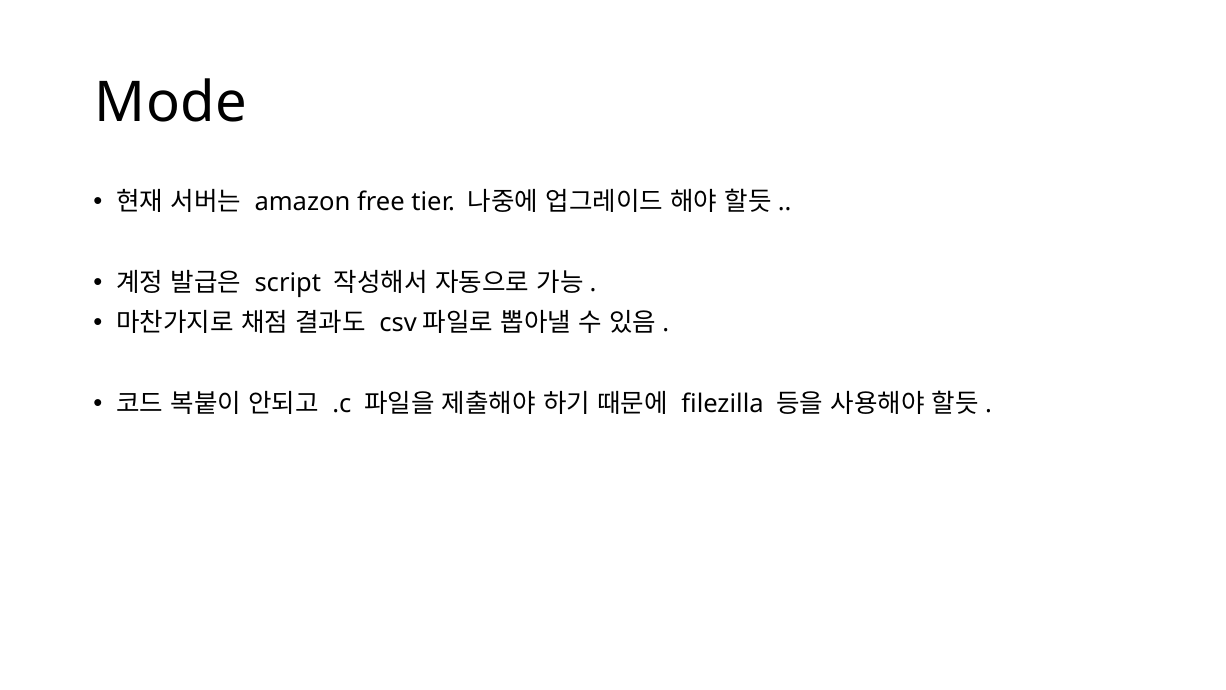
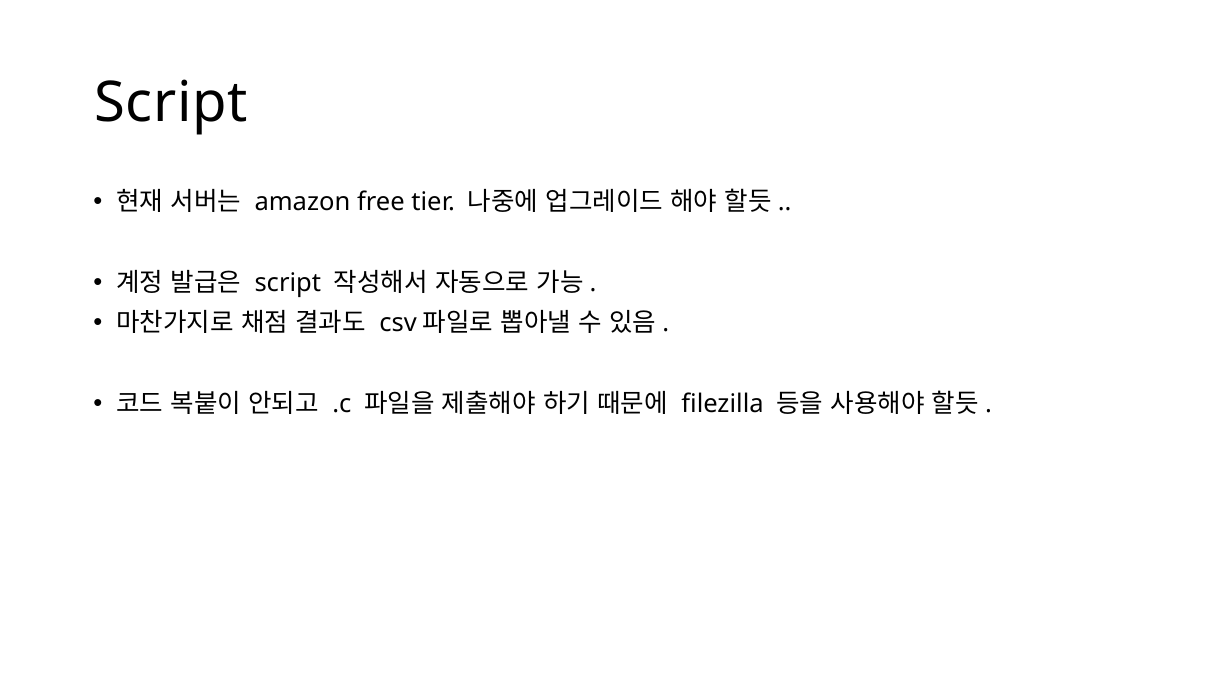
Mode at (171, 103): Mode -> Script
